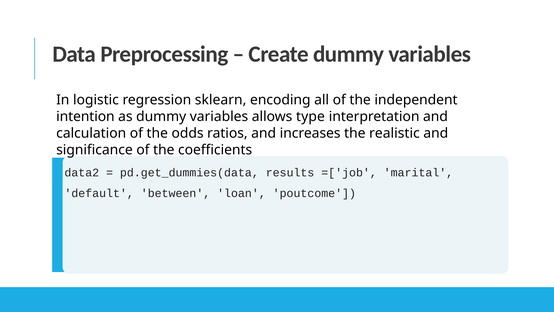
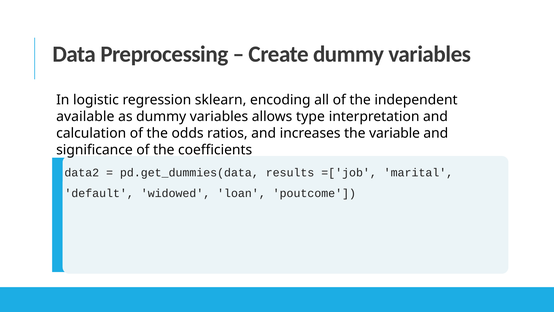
intention: intention -> available
realistic: realistic -> variable
between: between -> widowed
